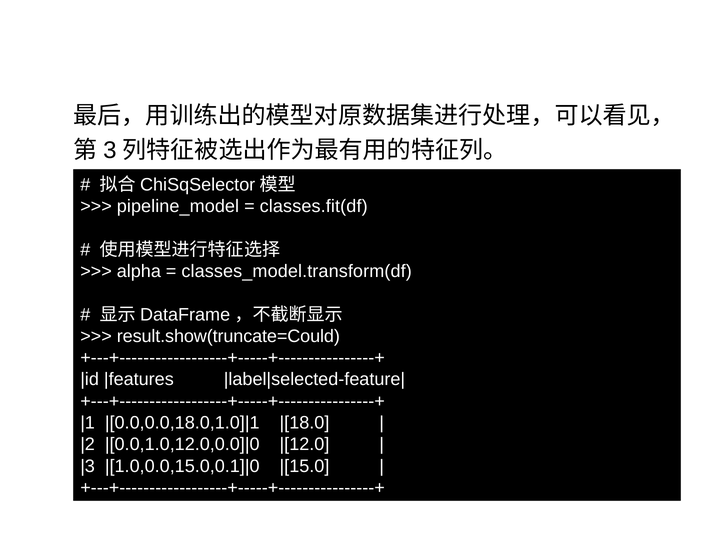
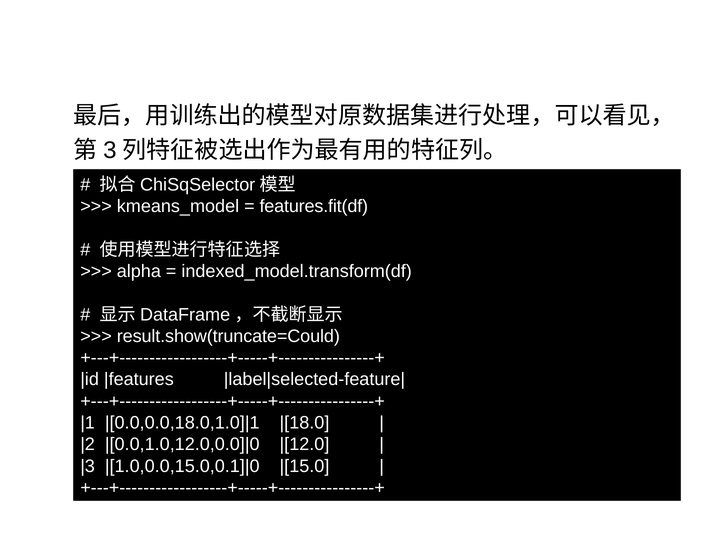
pipeline_model: pipeline_model -> kmeans_model
classes.fit(df: classes.fit(df -> features.fit(df
classes_model.transform(df: classes_model.transform(df -> indexed_model.transform(df
